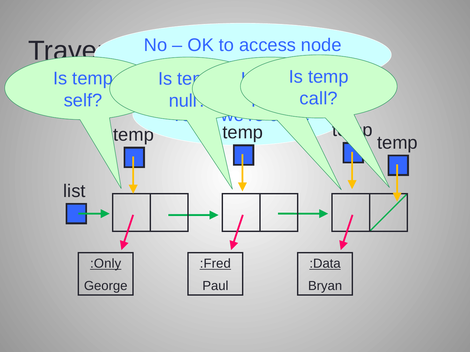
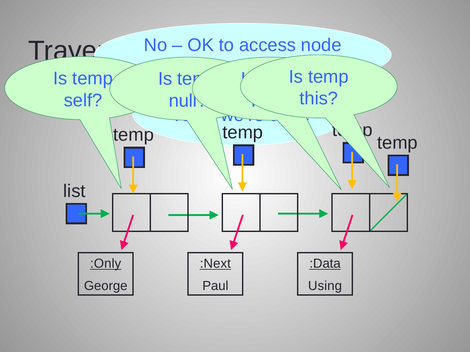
call: call -> this
:Fred: :Fred -> :Next
Bryan: Bryan -> Using
